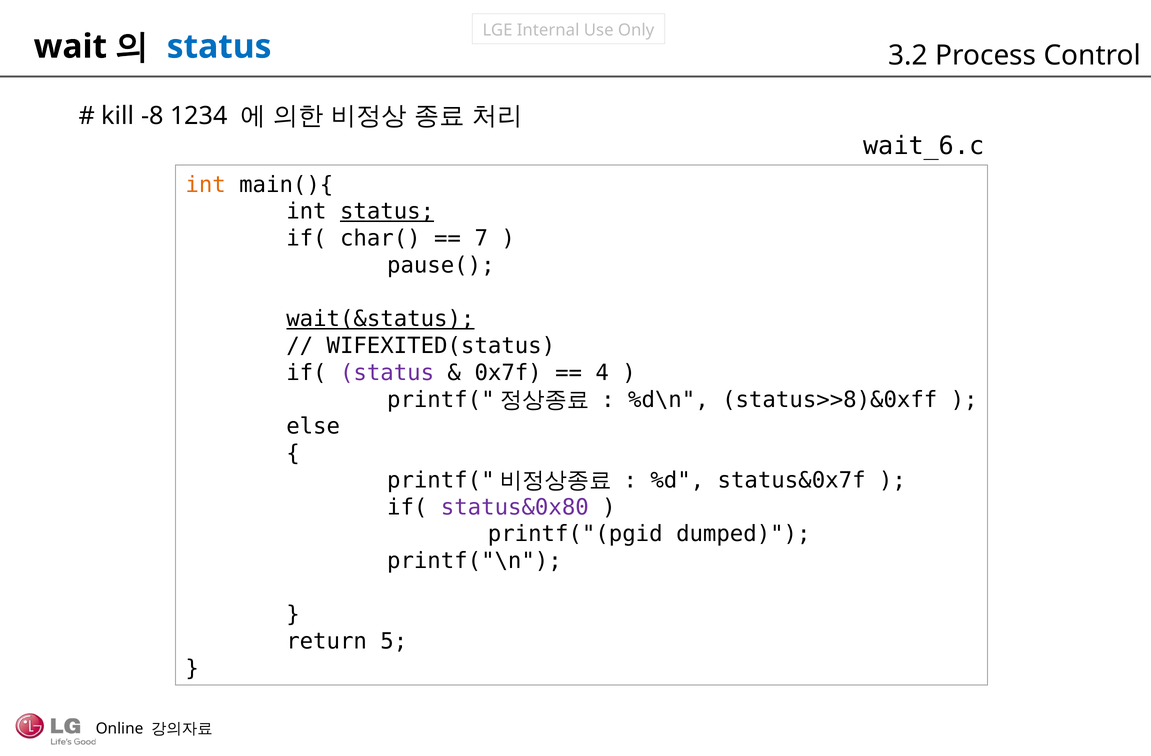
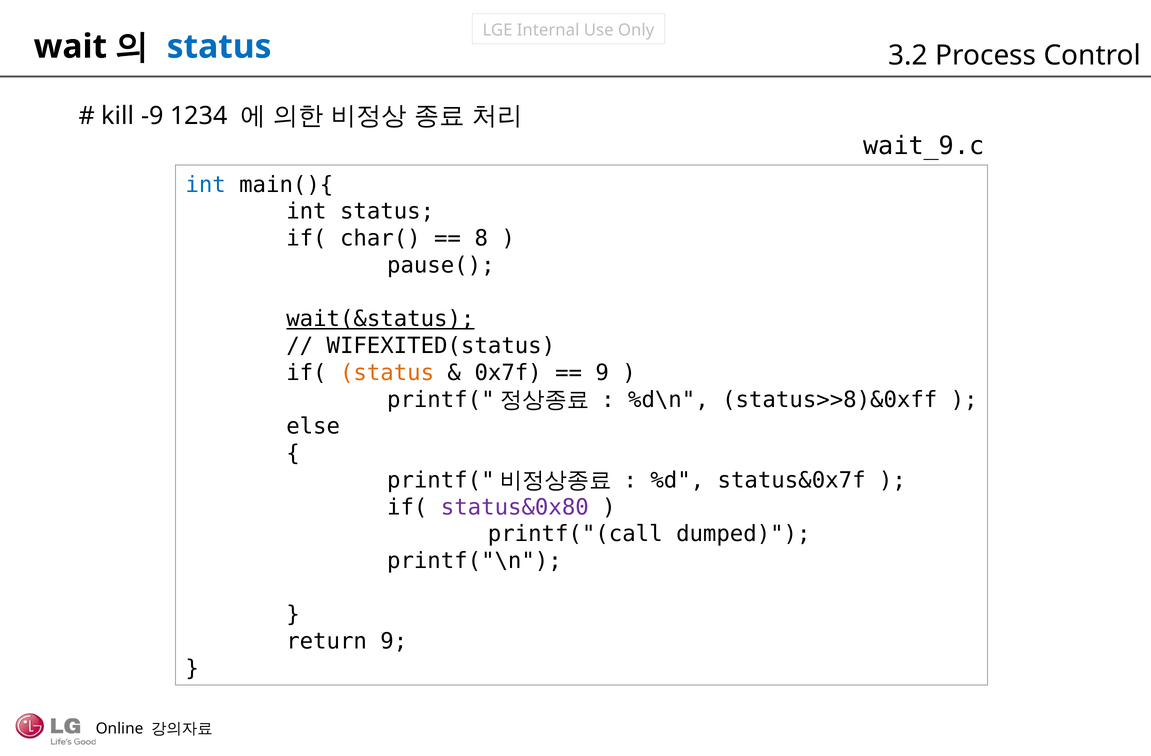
-8: -8 -> -9
wait_6.c: wait_6.c -> wait_9.c
int at (206, 185) colour: orange -> blue
status at (387, 212) underline: present -> none
7: 7 -> 8
status at (387, 373) colour: purple -> orange
4 at (602, 373): 4 -> 9
printf("(pgid: printf("(pgid -> printf("(call
return 5: 5 -> 9
